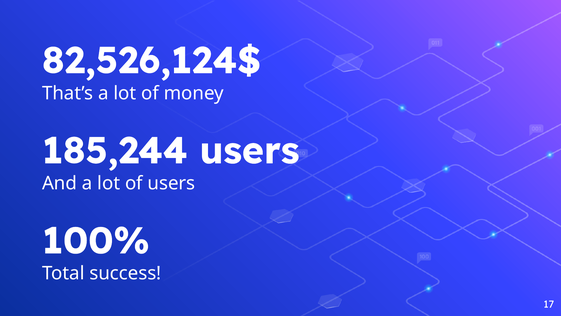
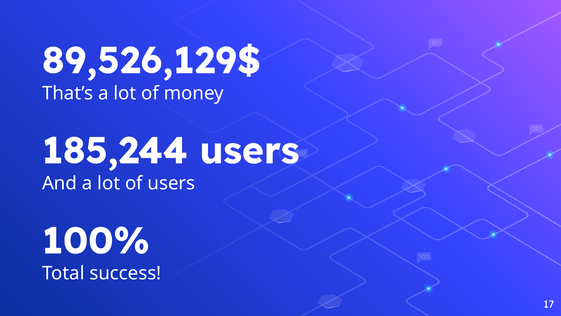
82,526,124$: 82,526,124$ -> 89,526,129$
